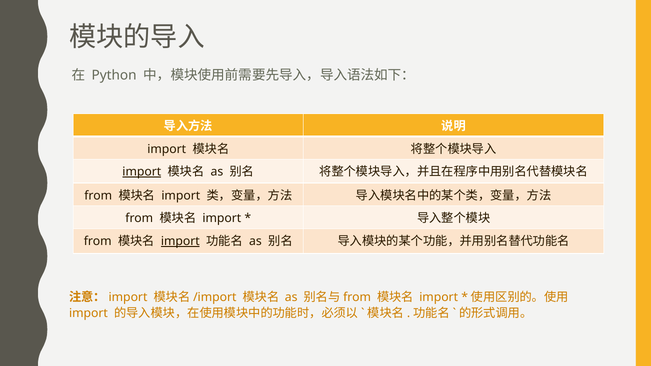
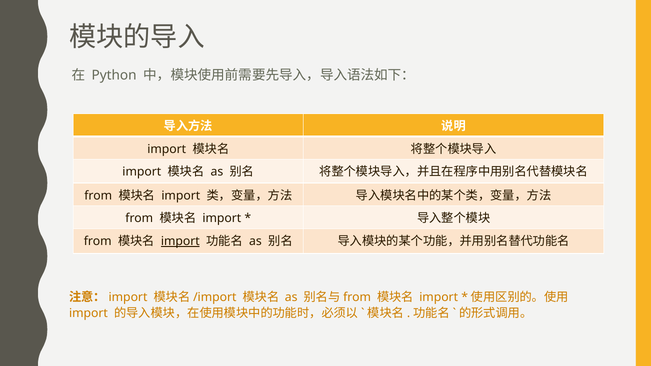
import at (142, 172) underline: present -> none
